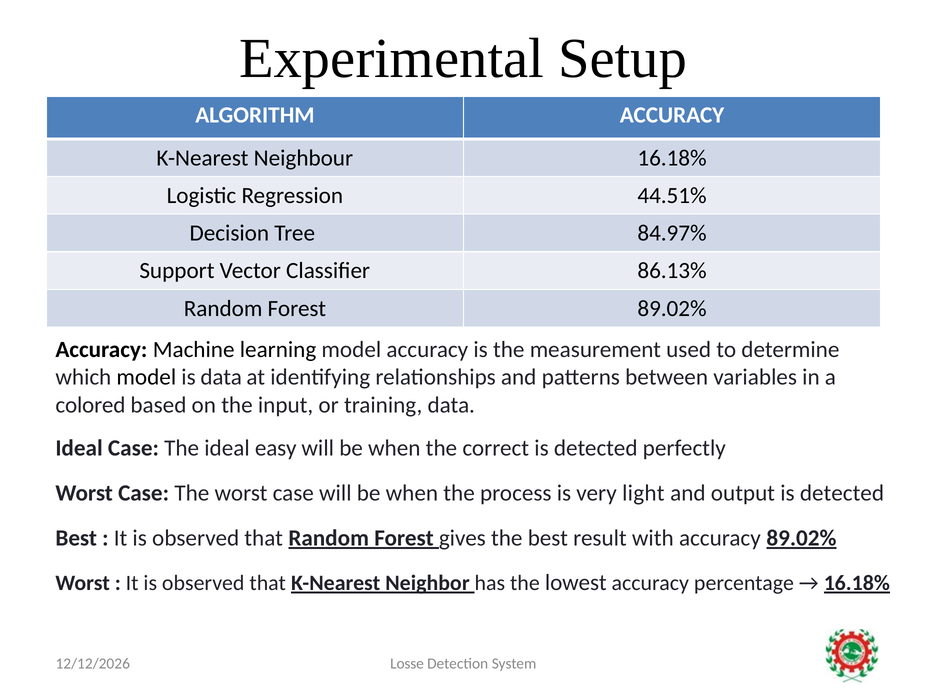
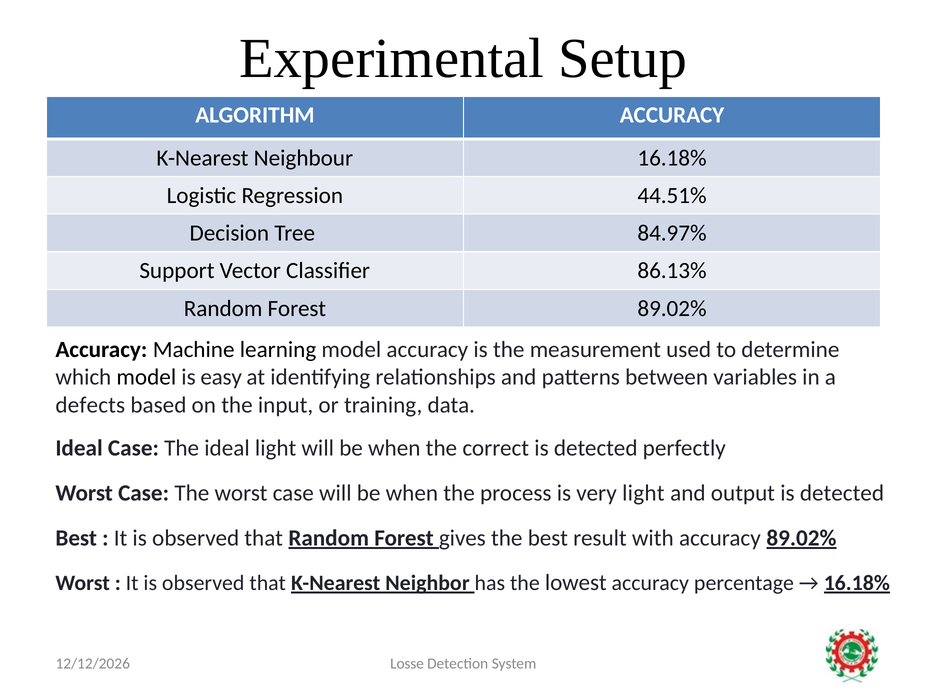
is data: data -> easy
colored: colored -> defects
ideal easy: easy -> light
